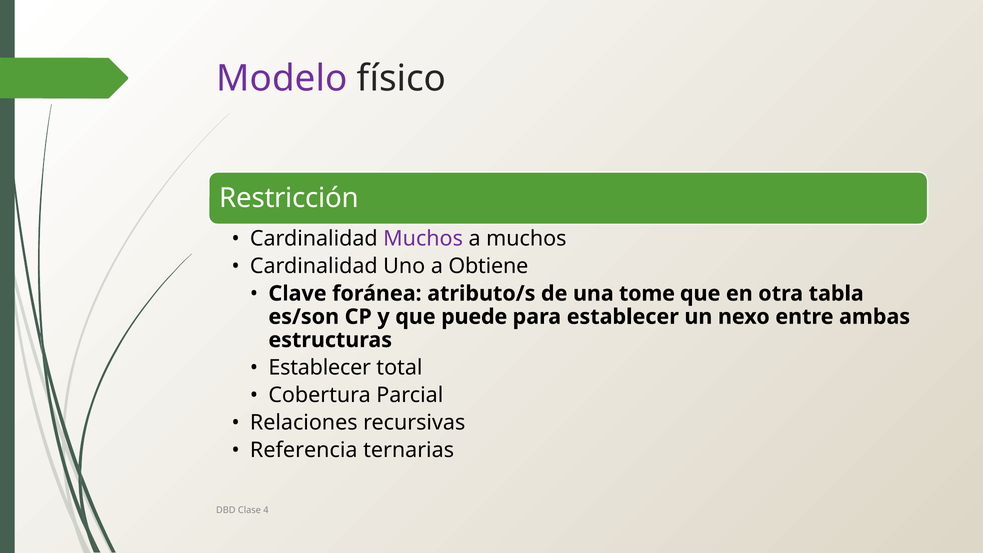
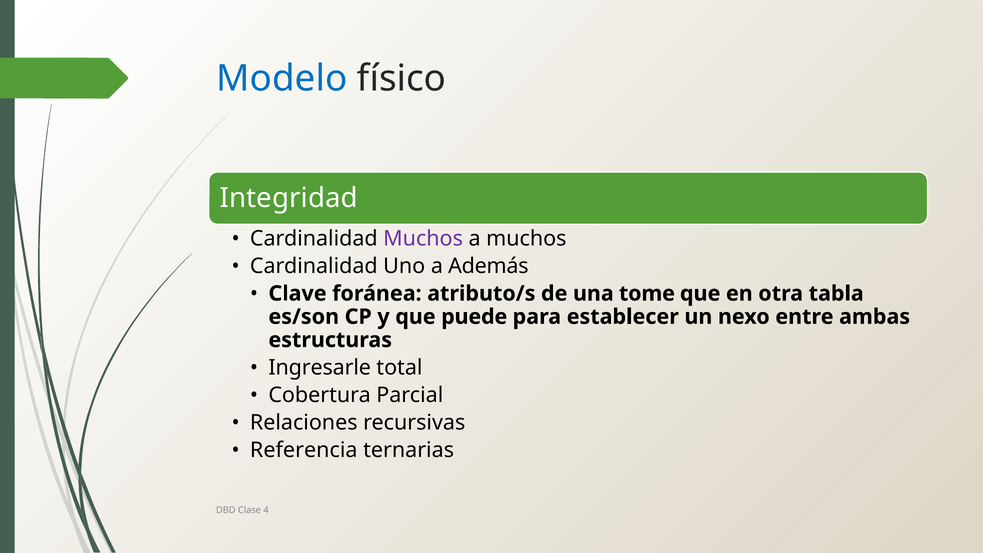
Modelo colour: purple -> blue
Restricción: Restricción -> Integridad
Obtiene: Obtiene -> Además
Establecer at (320, 367): Establecer -> Ingresarle
